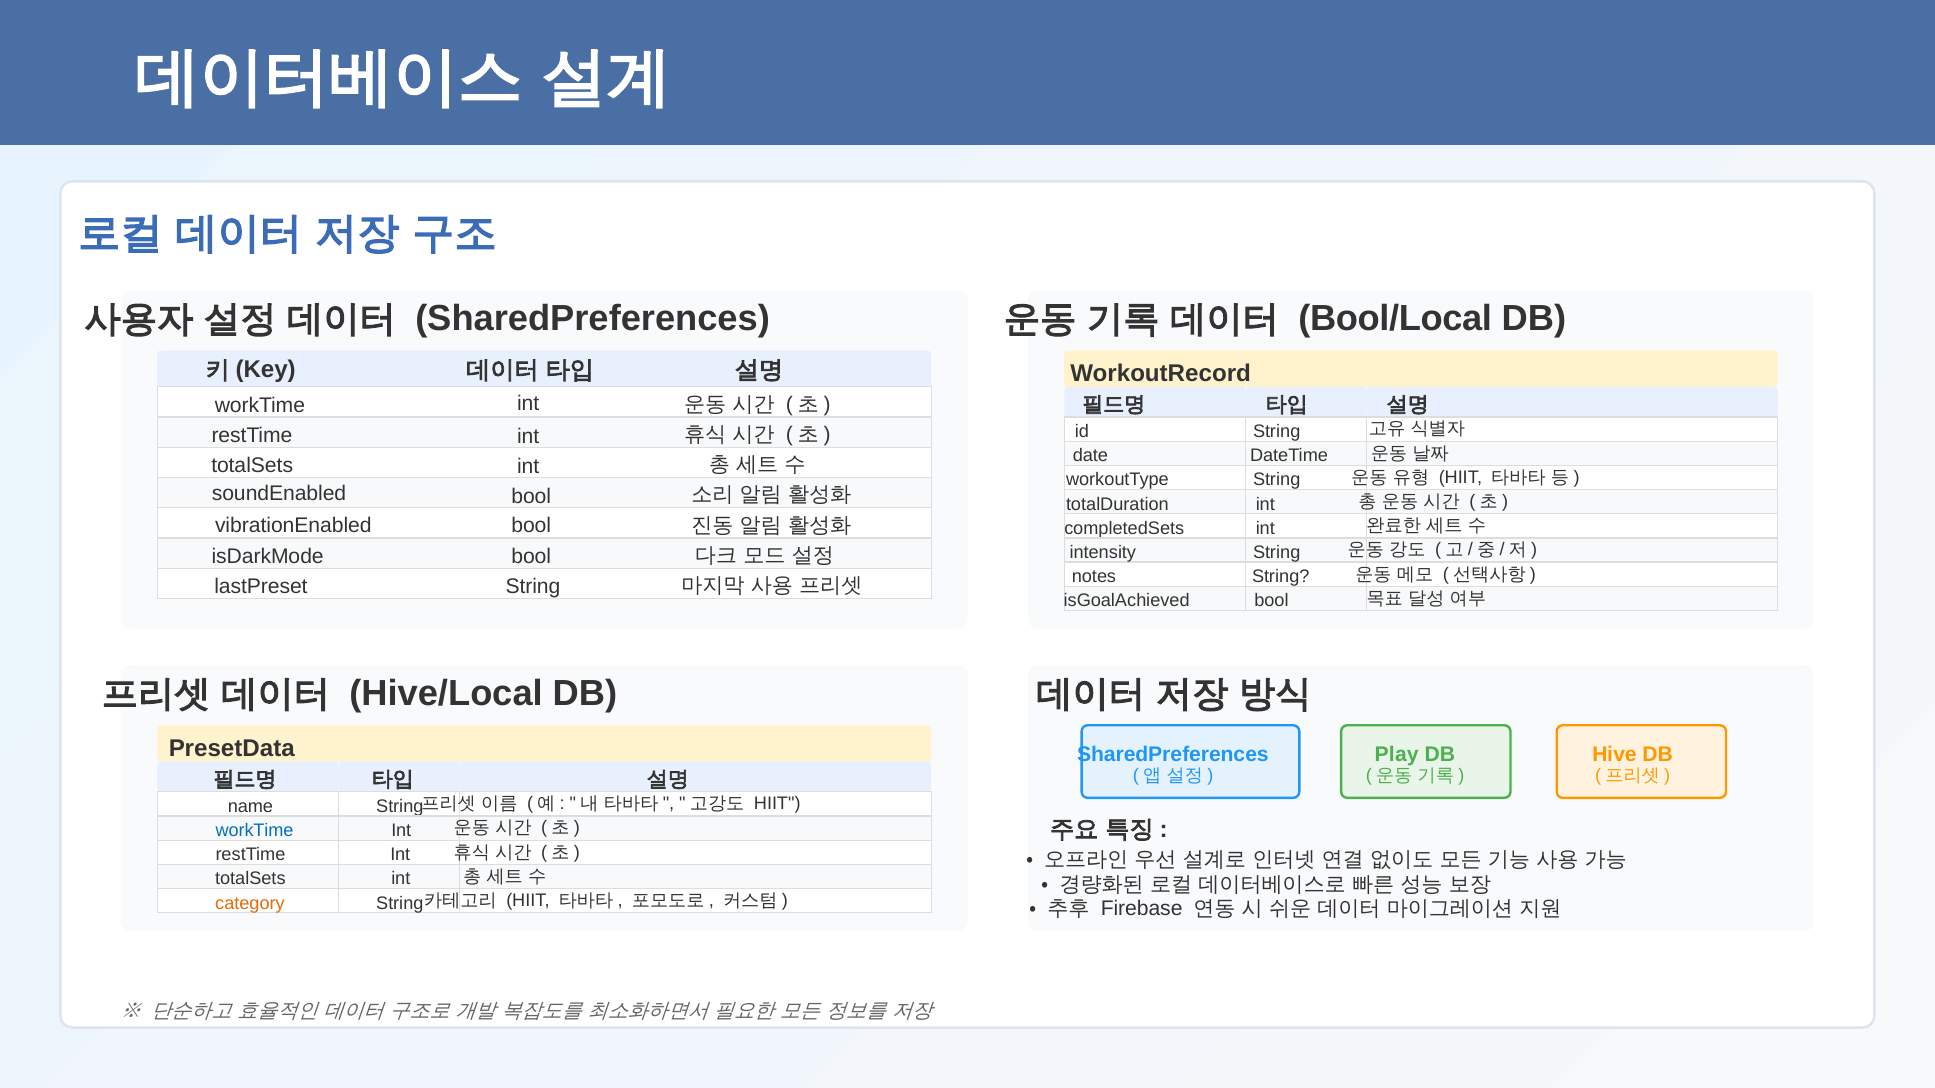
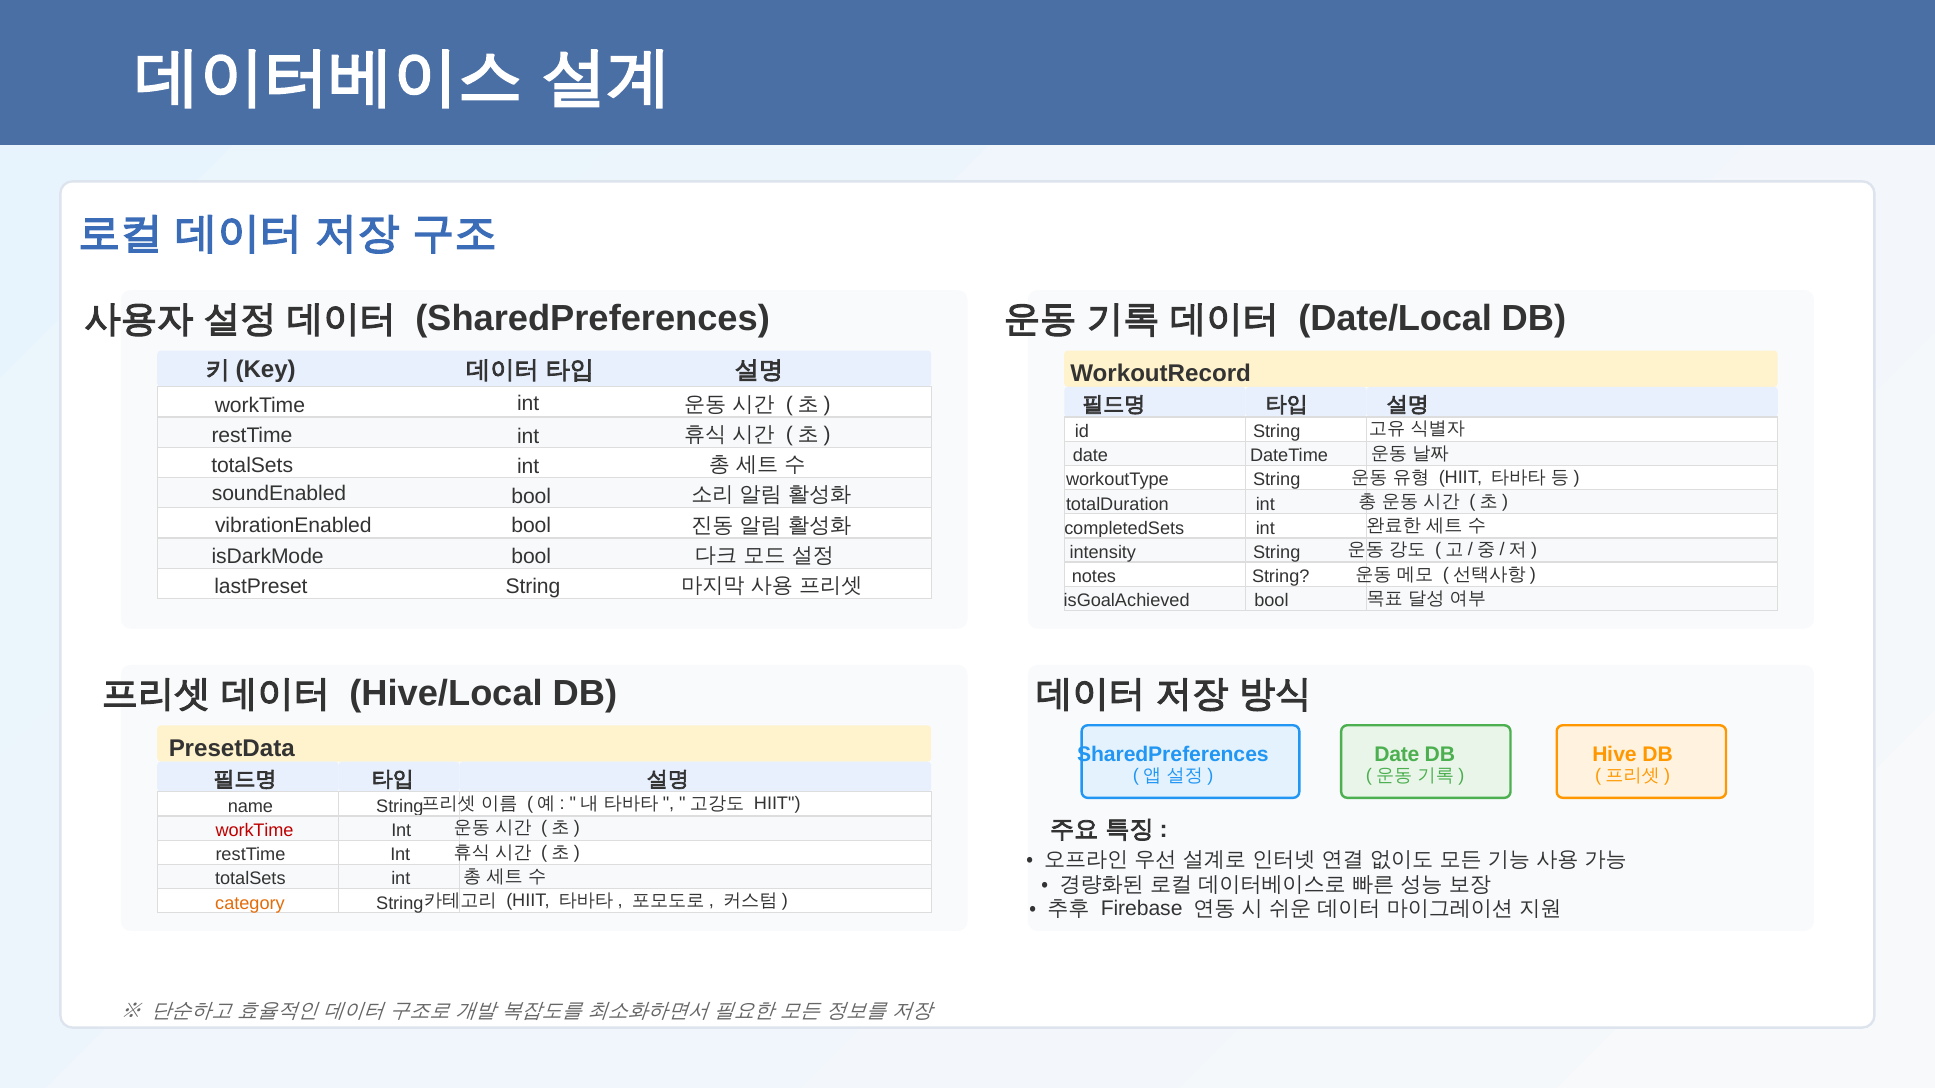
Bool/Local: Bool/Local -> Date/Local
Play at (1397, 755): Play -> Date
workTime at (255, 831) colour: blue -> red
